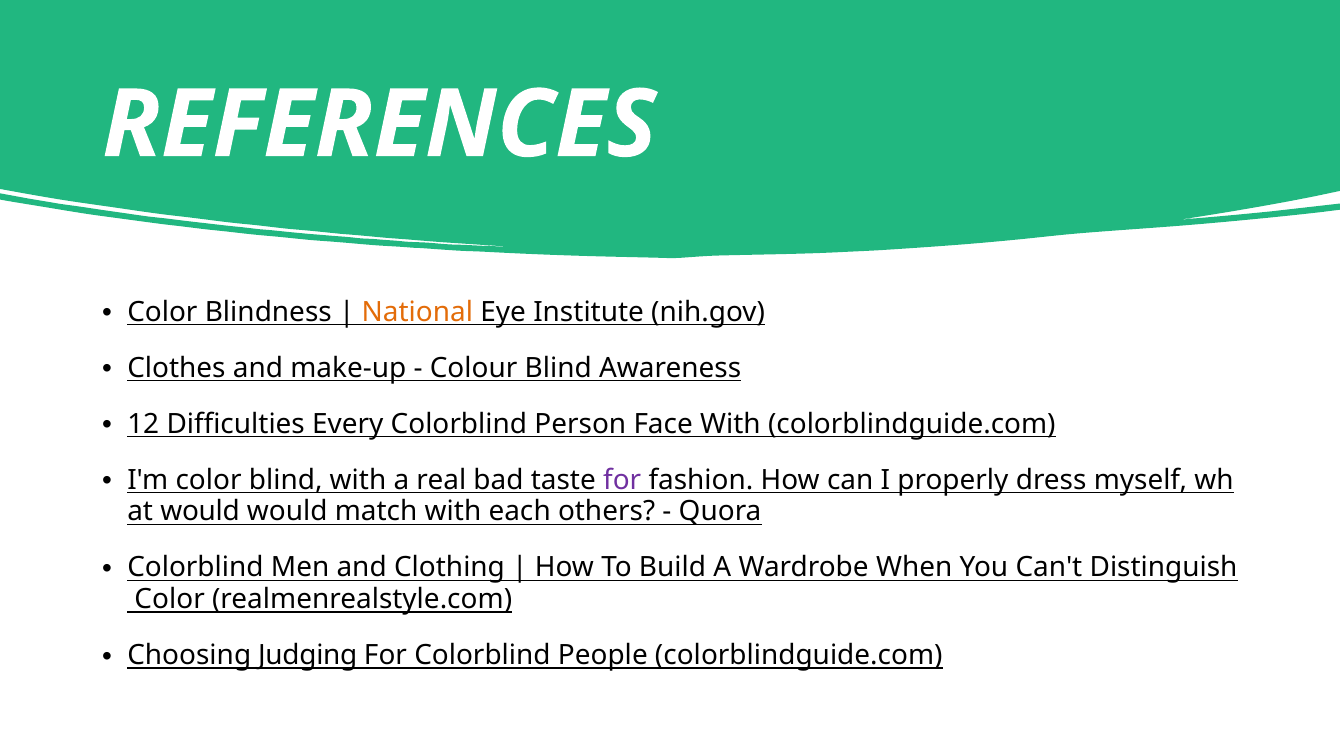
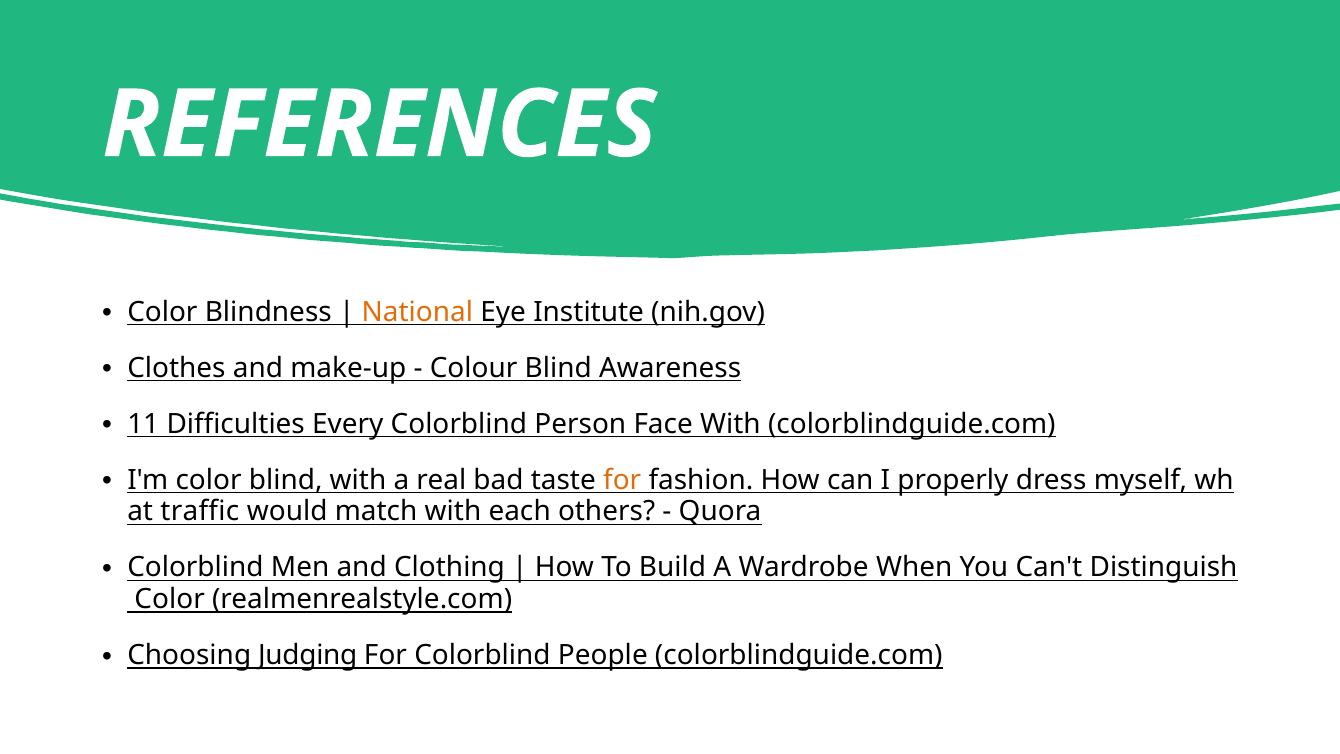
12: 12 -> 11
for at (622, 480) colour: purple -> orange
would at (200, 512): would -> traffic
